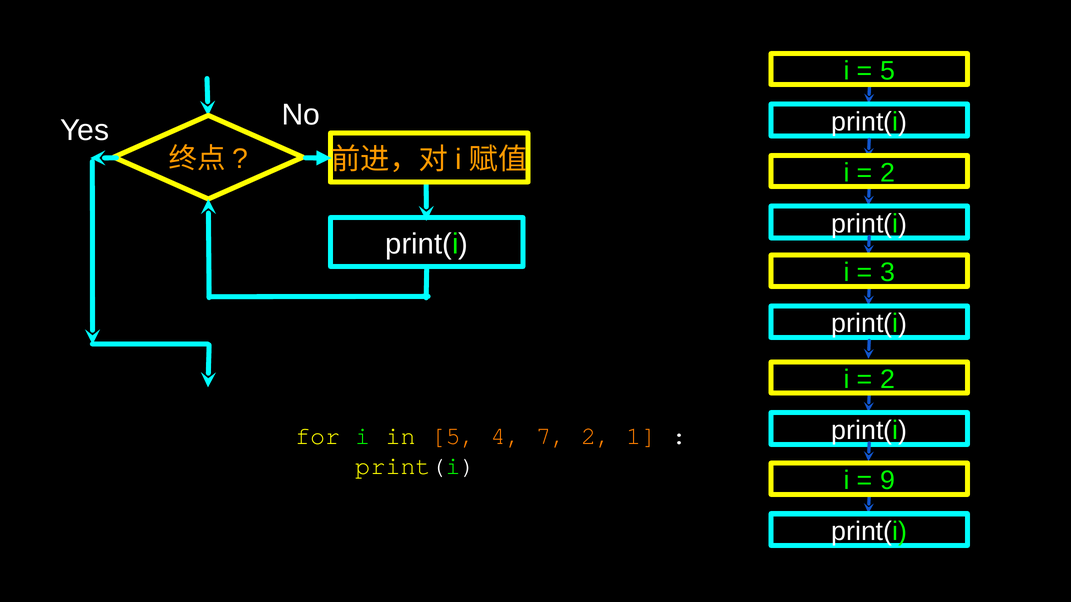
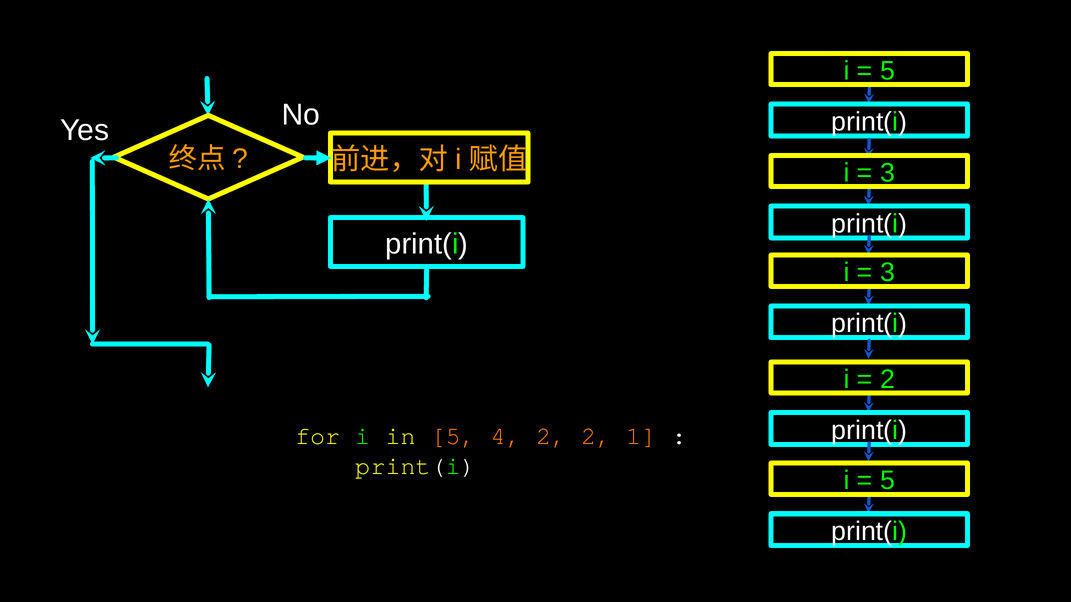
2 at (887, 173): 2 -> 3
4 7: 7 -> 2
9 at (887, 481): 9 -> 5
